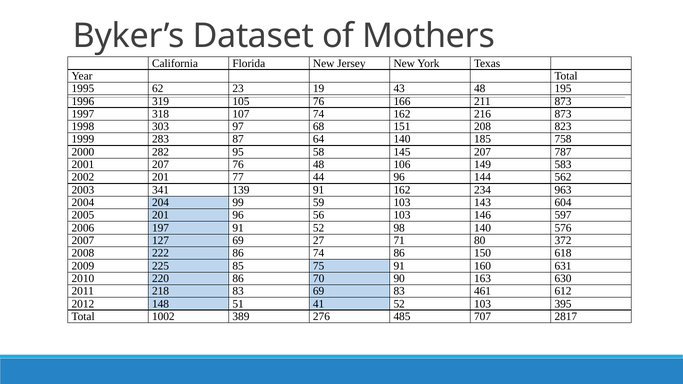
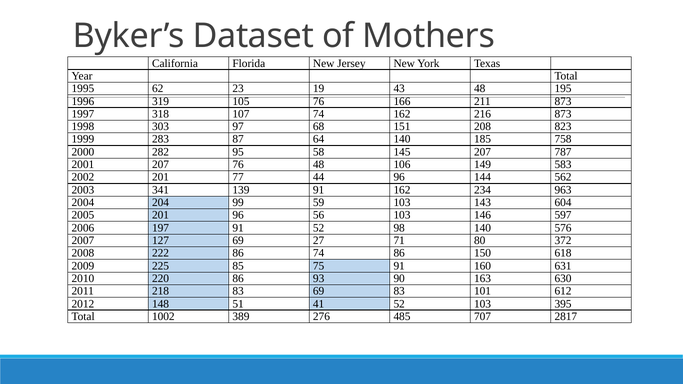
70: 70 -> 93
461: 461 -> 101
